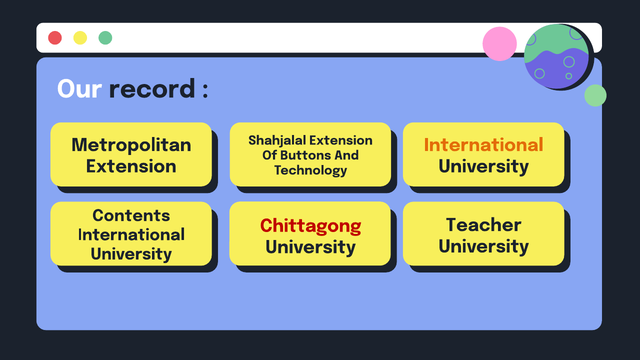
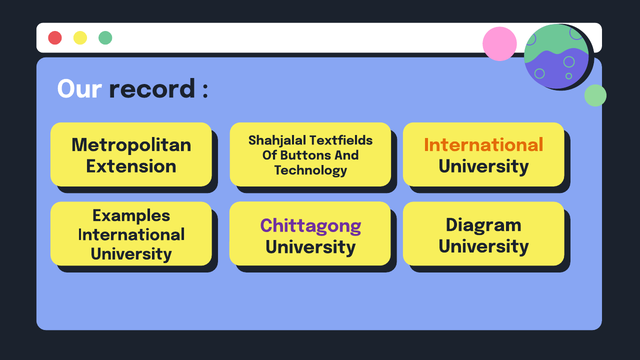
Shahjalal Extension: Extension -> Textfields
Contents: Contents -> Examples
Teacher: Teacher -> Diagram
Chittagong colour: red -> purple
